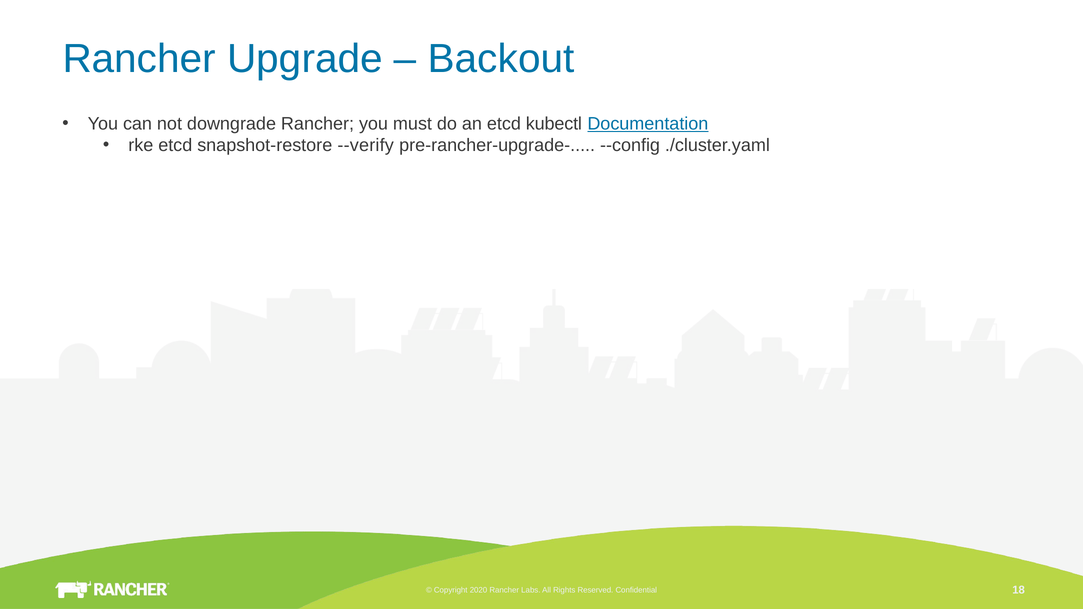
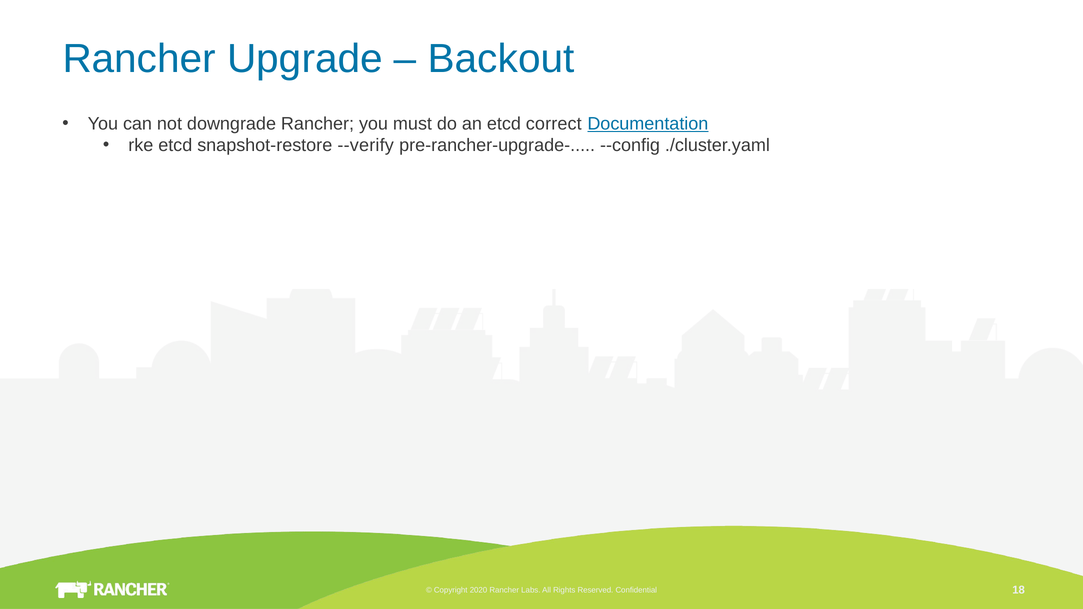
kubectl: kubectl -> correct
